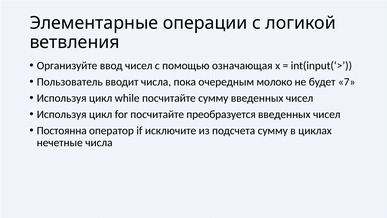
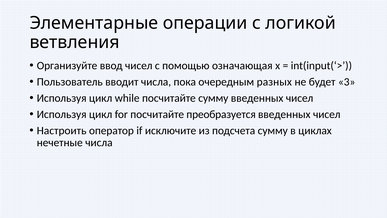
молоко: молоко -> разных
7: 7 -> 3
Постоянна: Постоянна -> Настроить
